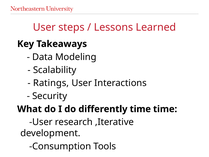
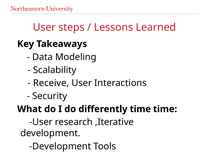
Ratings: Ratings -> Receive
Consumption at (60, 146): Consumption -> Development
